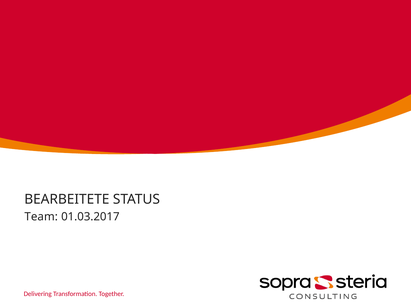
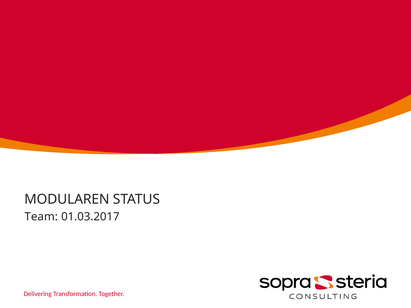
BEARBEITETE: BEARBEITETE -> MODULAREN
